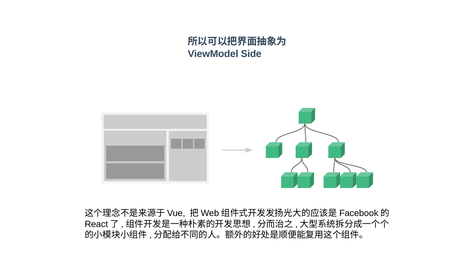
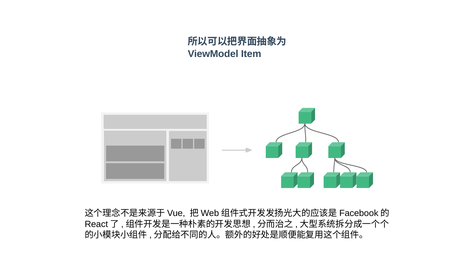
Side: Side -> Item
